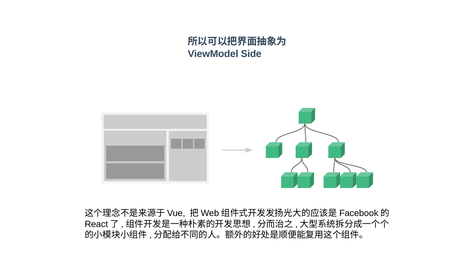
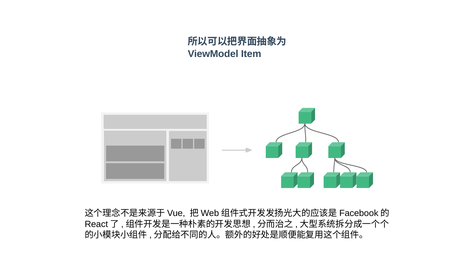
Side: Side -> Item
